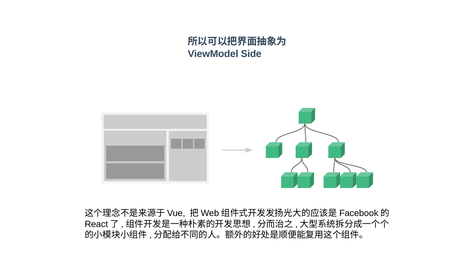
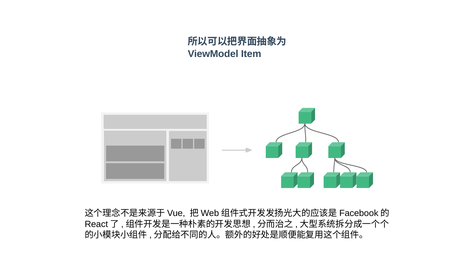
Side: Side -> Item
